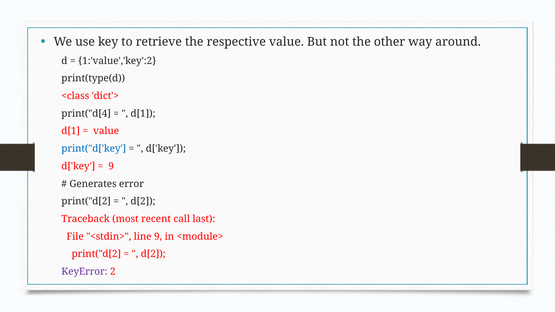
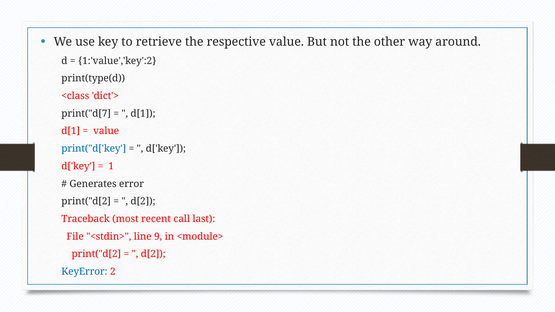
print("d[4: print("d[4 -> print("d[7
9 at (111, 166): 9 -> 1
KeyError colour: purple -> blue
